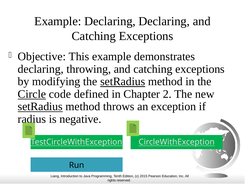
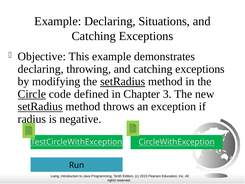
Declaring Declaring: Declaring -> Situations
2: 2 -> 3
